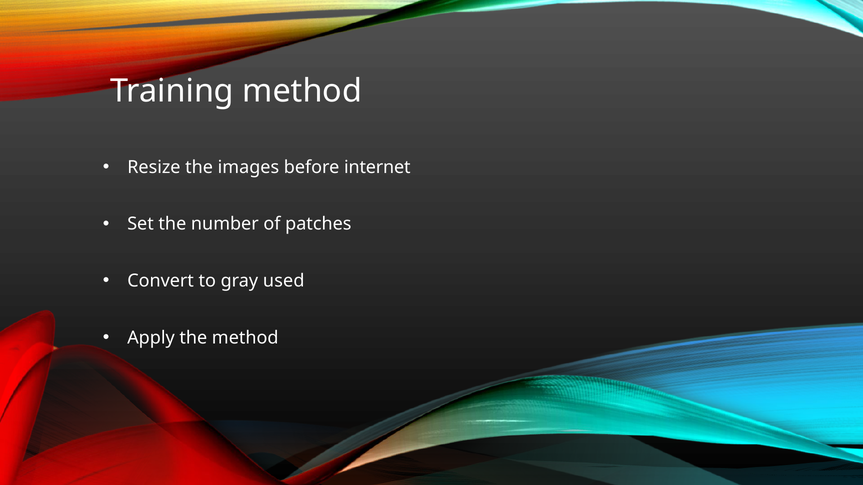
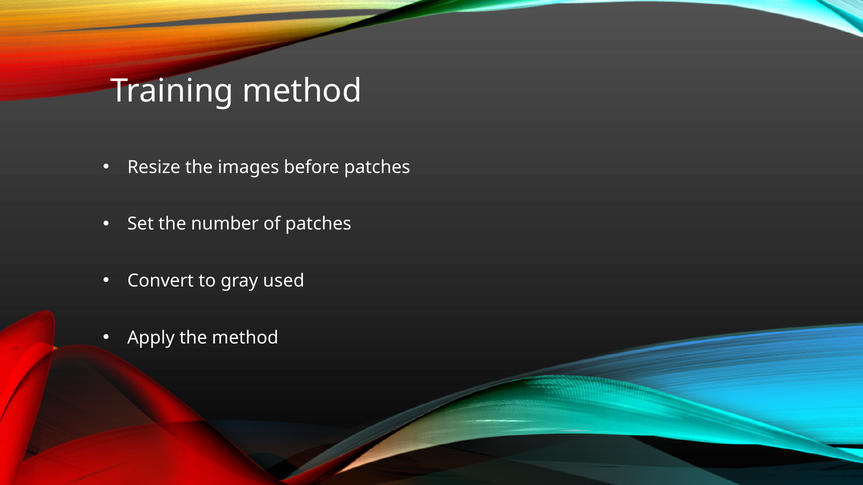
before internet: internet -> patches
